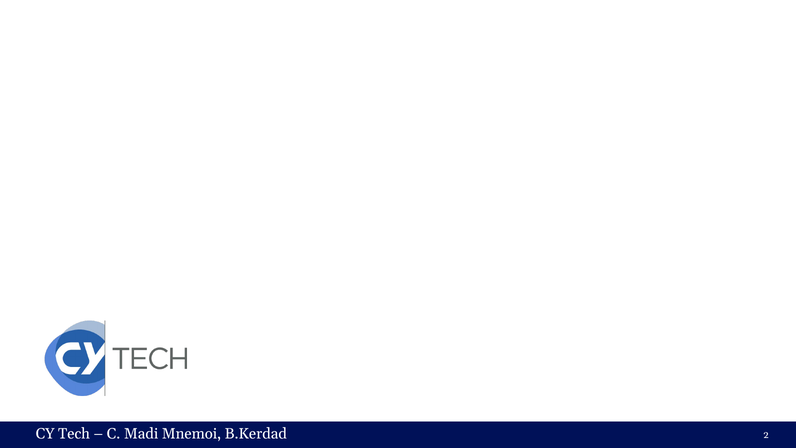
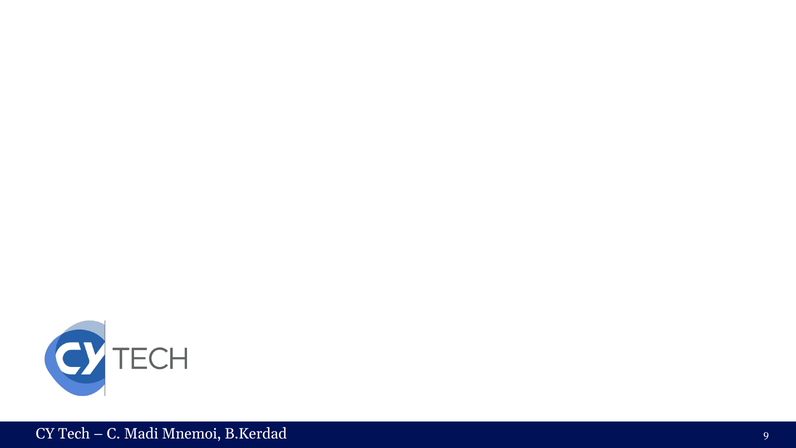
2: 2 -> 9
